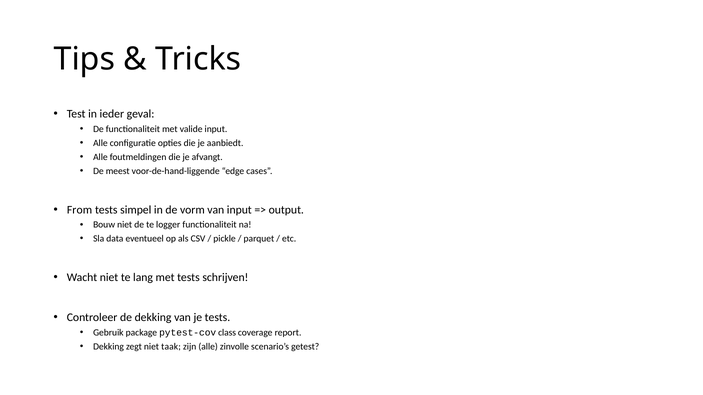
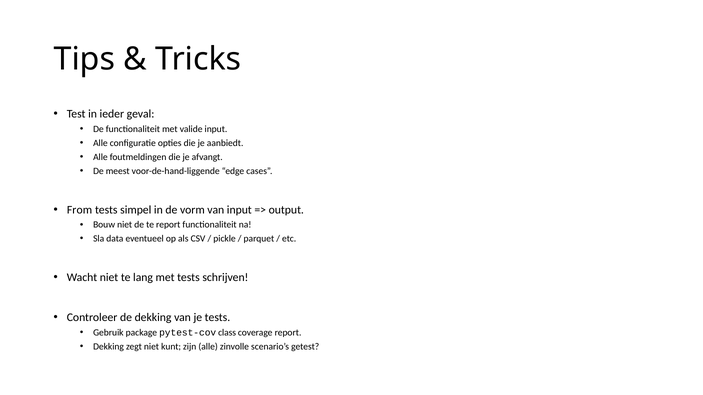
te logger: logger -> report
taak: taak -> kunt
